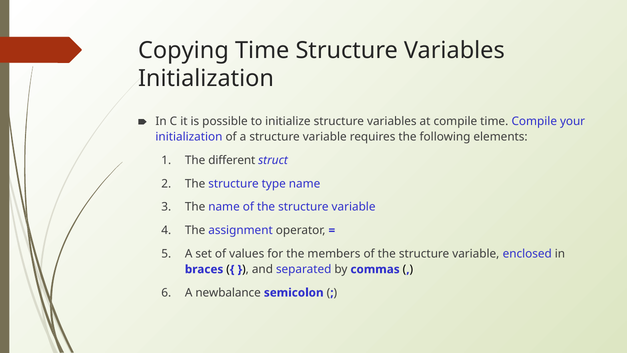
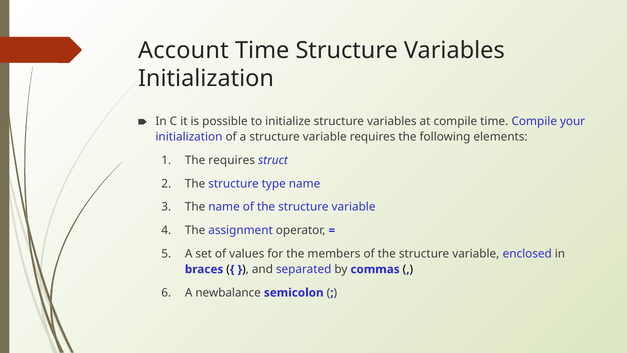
Copying: Copying -> Account
The different: different -> requires
